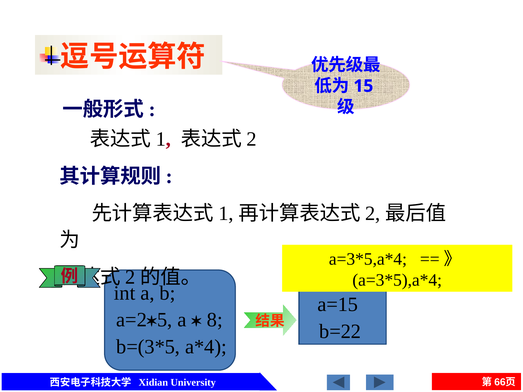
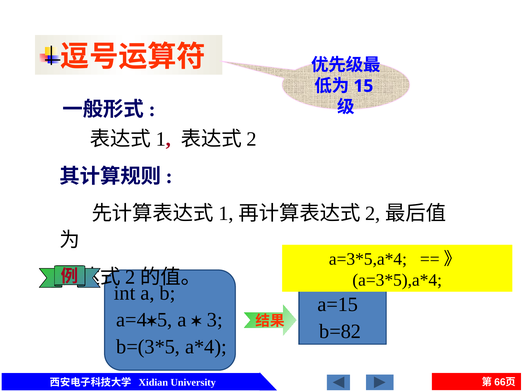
a=2: a=2 -> a=4
8: 8 -> 3
b=22: b=22 -> b=82
